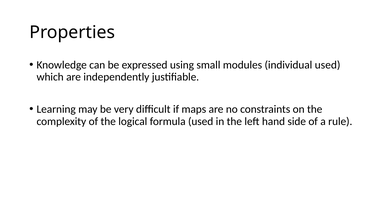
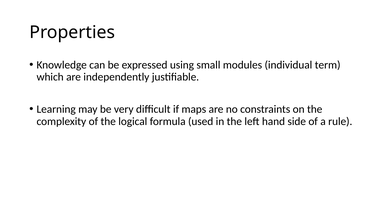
individual used: used -> term
